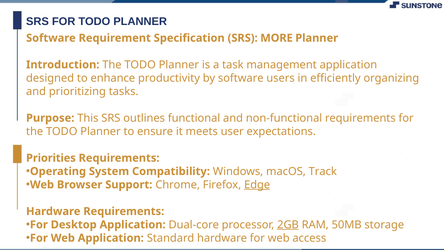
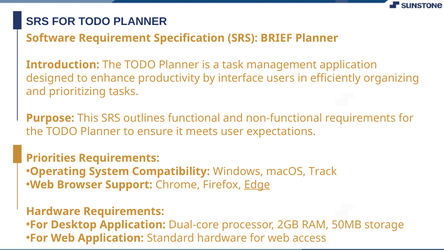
MORE: MORE -> BRIEF
by software: software -> interface
2GB underline: present -> none
